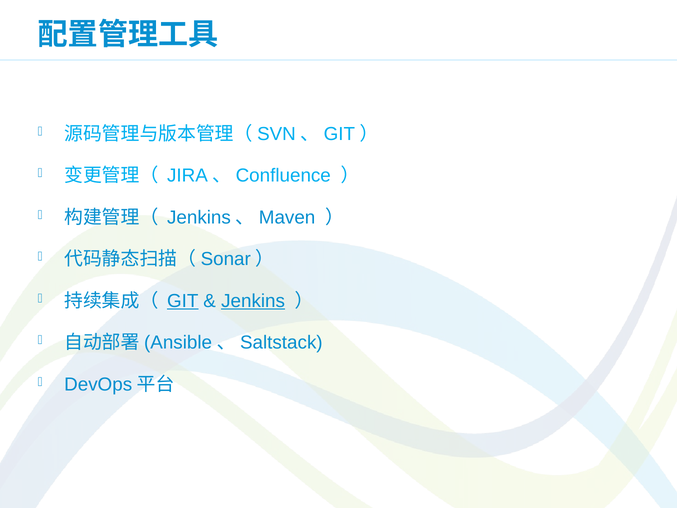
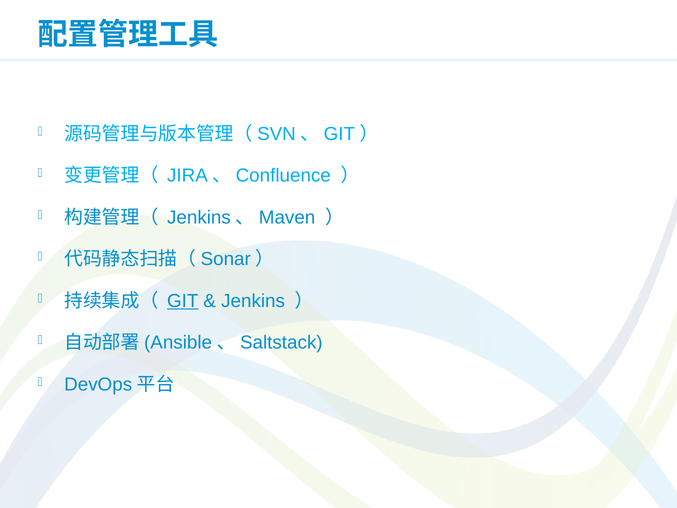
Jenkins underline: present -> none
